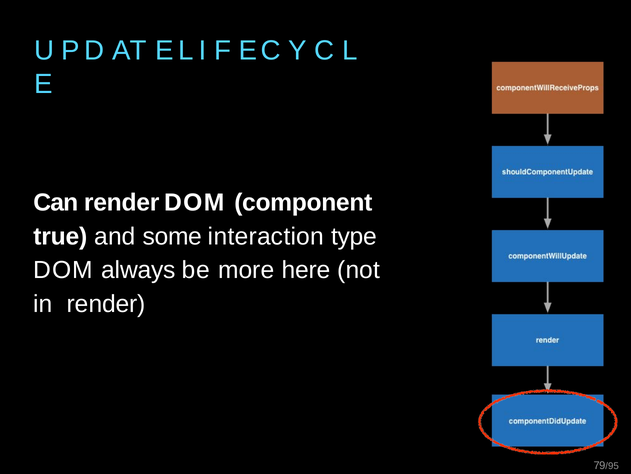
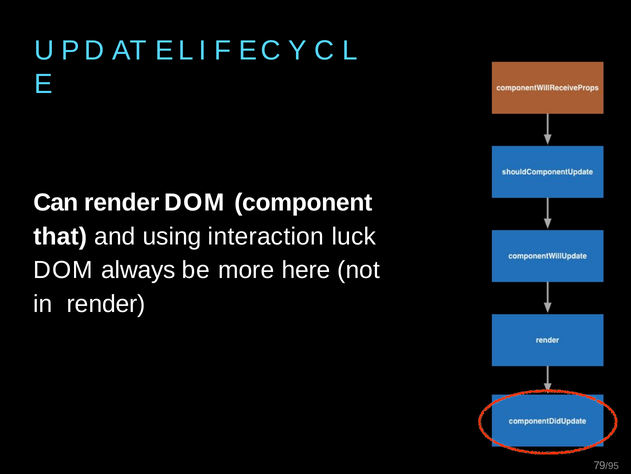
true: true -> that
some: some -> using
type: type -> luck
